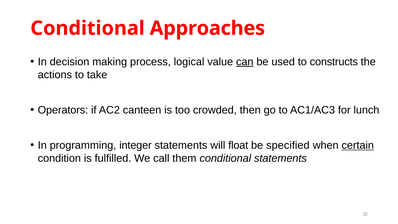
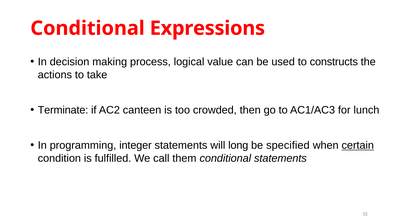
Approaches: Approaches -> Expressions
can underline: present -> none
Operators: Operators -> Terminate
float: float -> long
